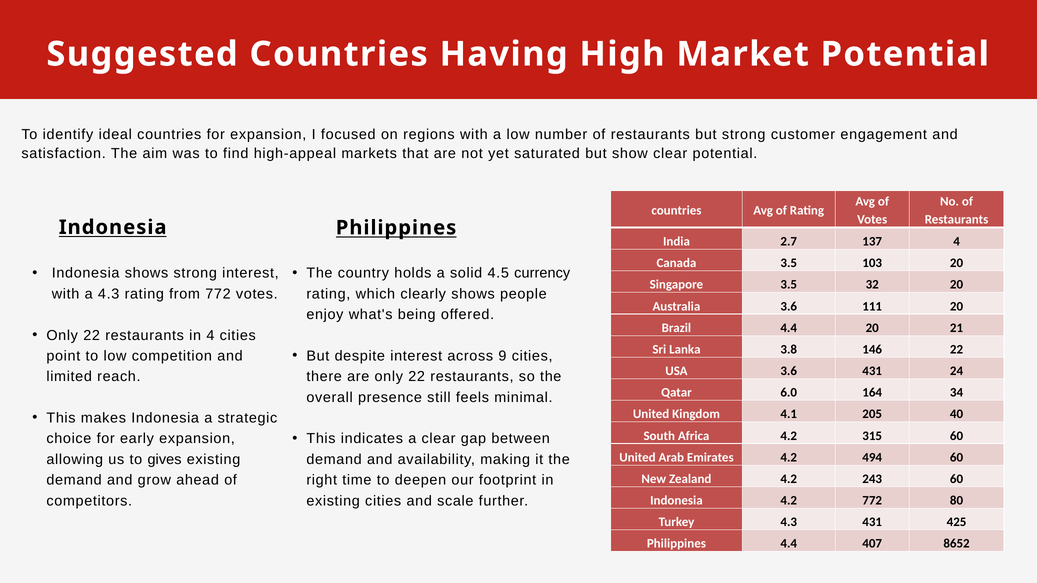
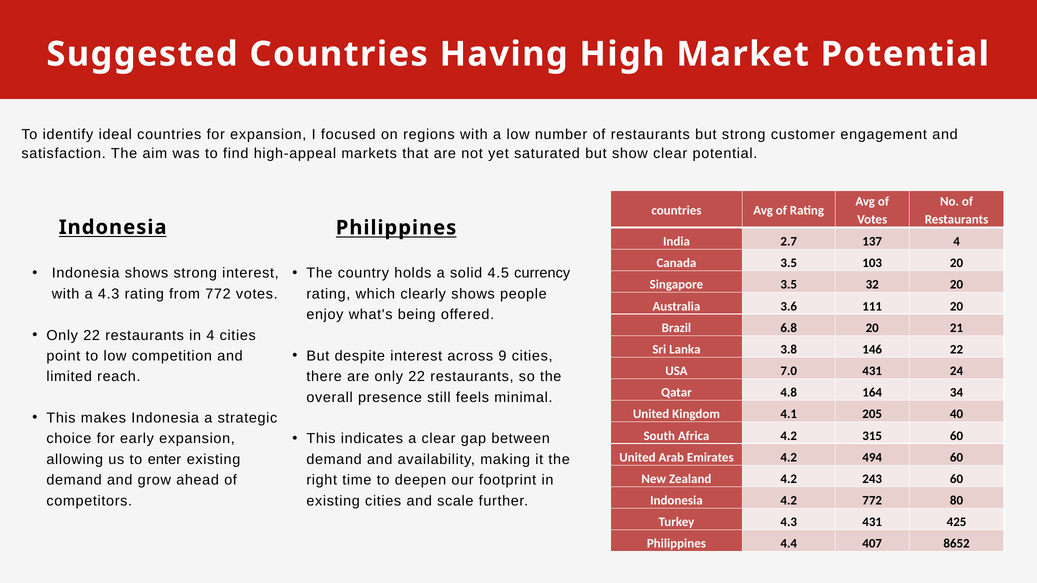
Brazil 4.4: 4.4 -> 6.8
USA 3.6: 3.6 -> 7.0
6.0: 6.0 -> 4.8
gives: gives -> enter
